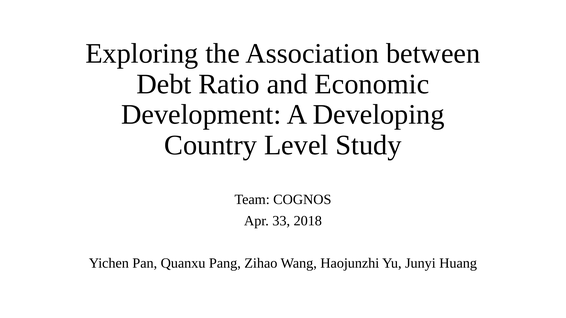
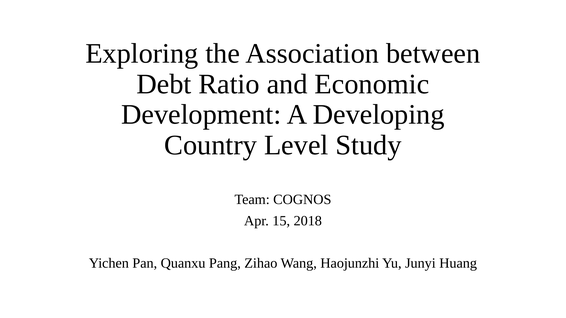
33: 33 -> 15
